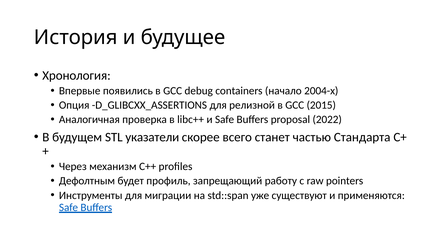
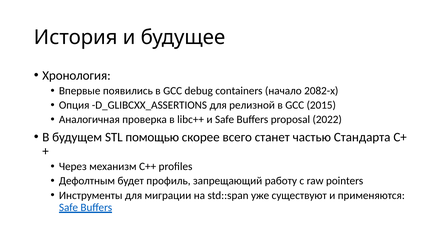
2004-х: 2004-х -> 2082-х
указатели: указатели -> помощью
